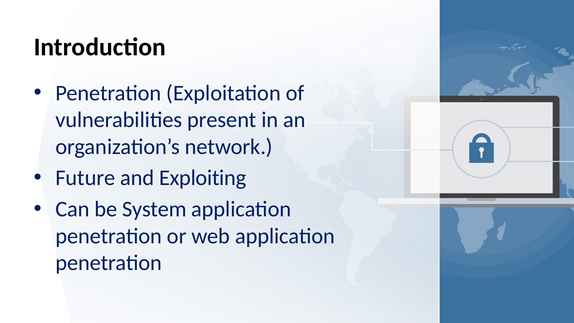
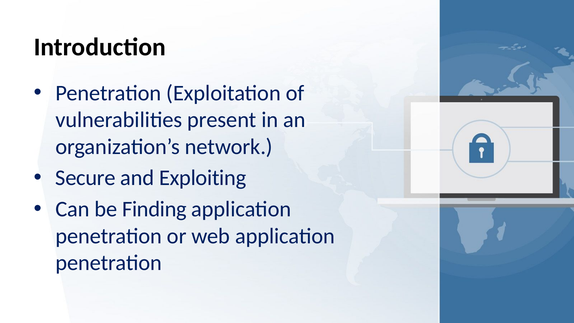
Future: Future -> Secure
System: System -> Finding
